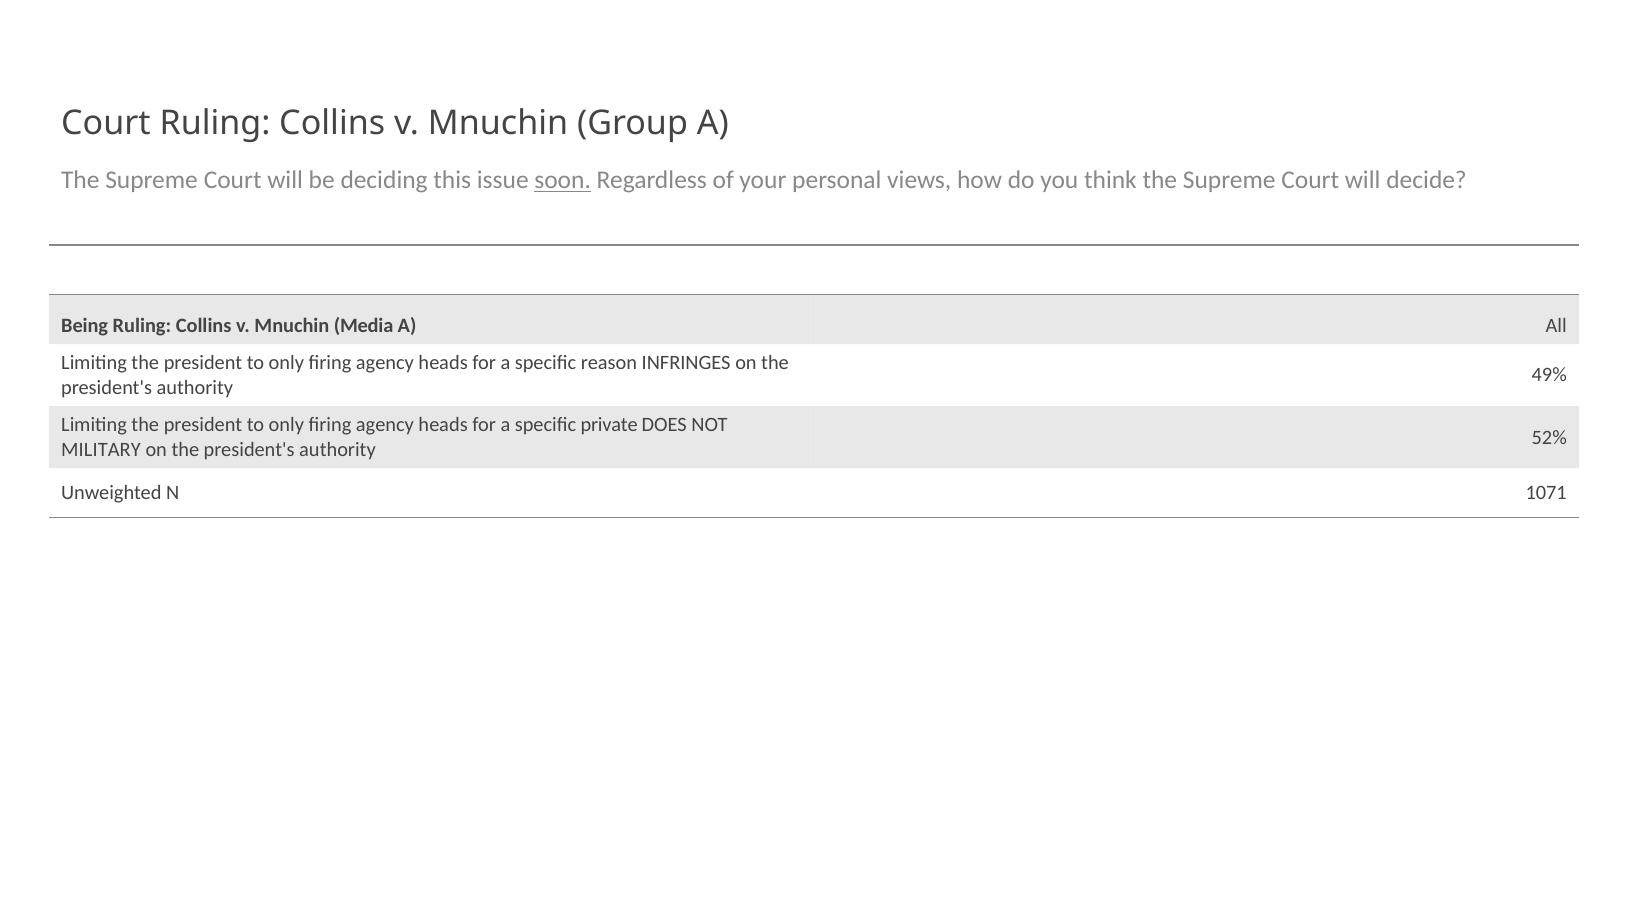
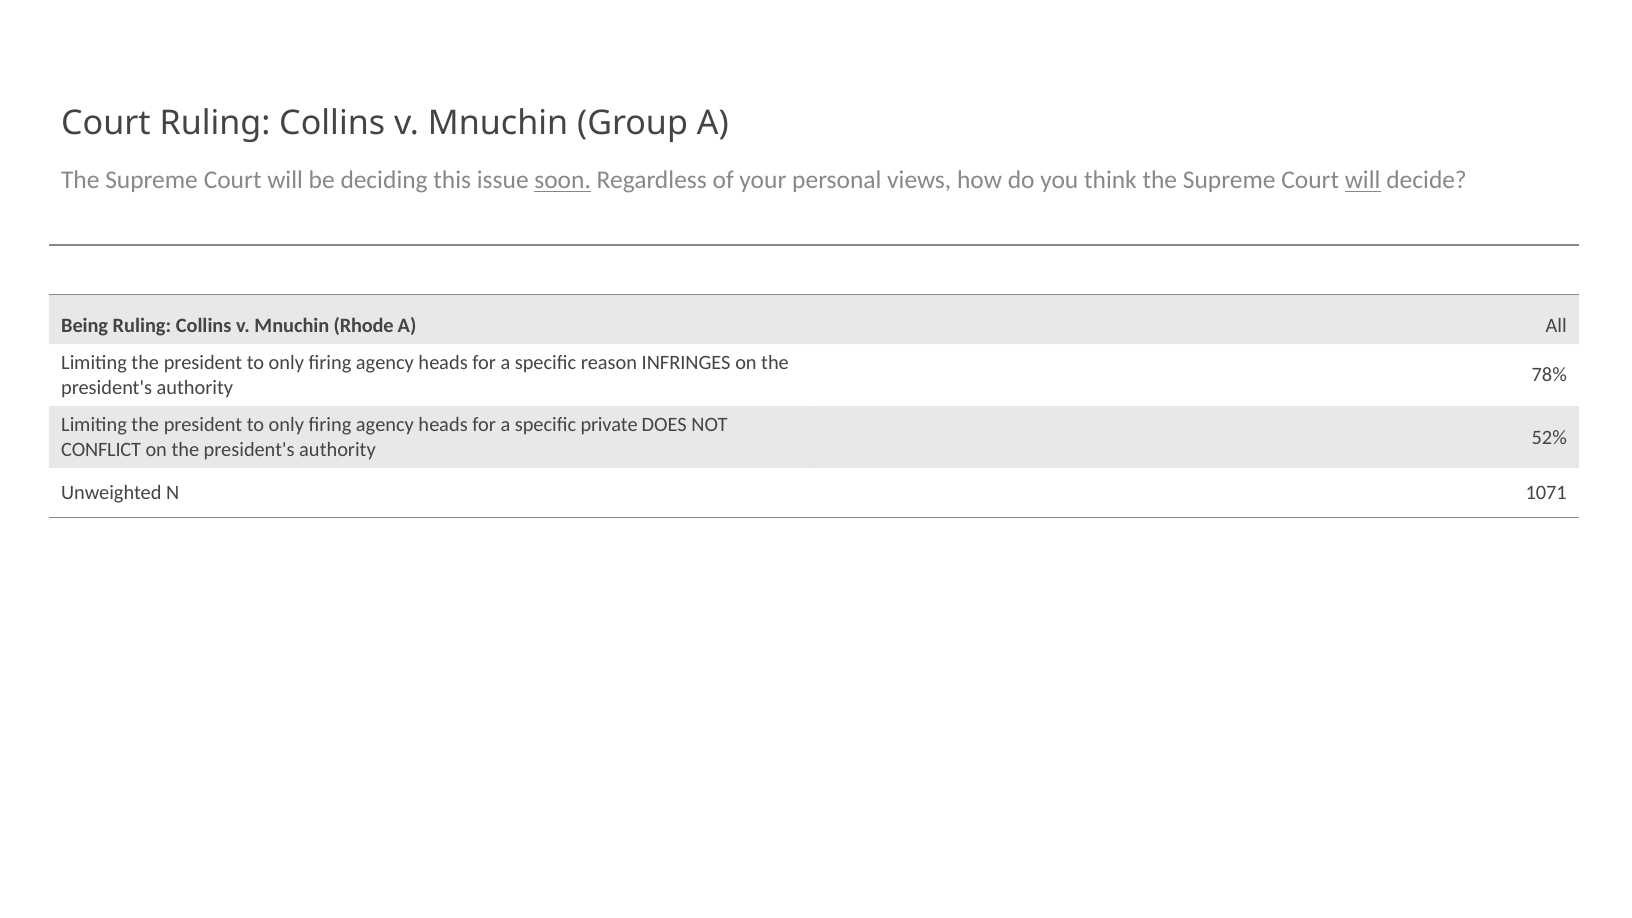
will at (1363, 181) underline: none -> present
Media: Media -> Rhode
49%: 49% -> 78%
MILITARY: MILITARY -> CONFLICT
